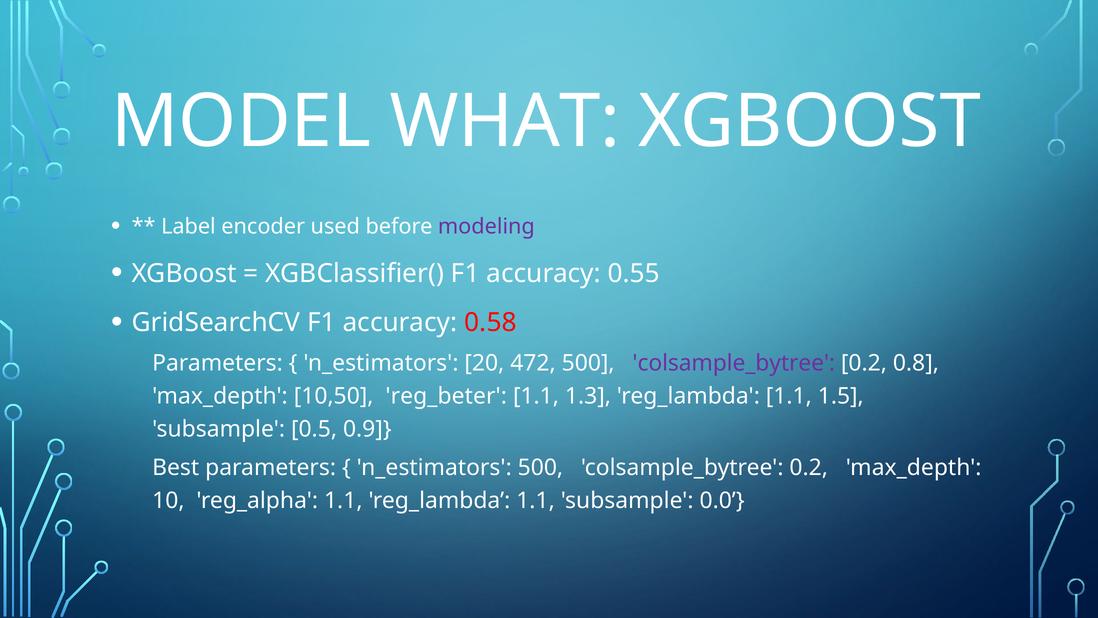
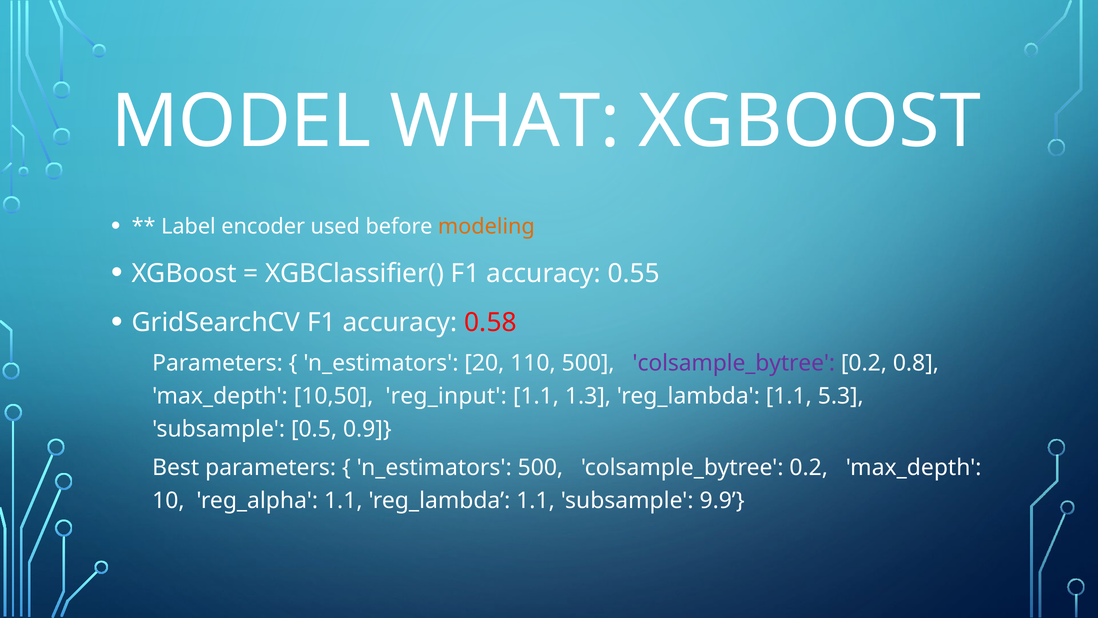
modeling colour: purple -> orange
472: 472 -> 110
reg_beter: reg_beter -> reg_input
1.5: 1.5 -> 5.3
0.0: 0.0 -> 9.9
